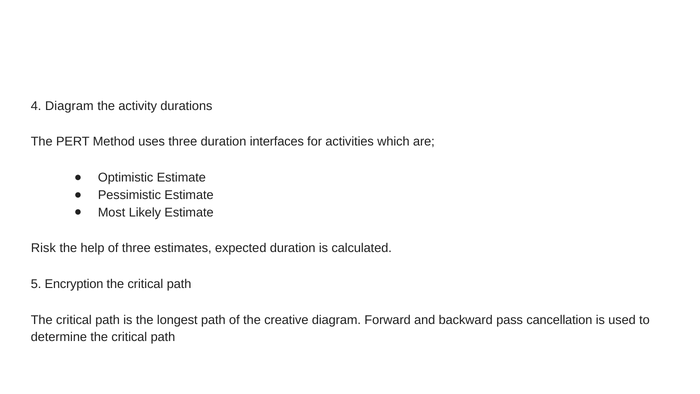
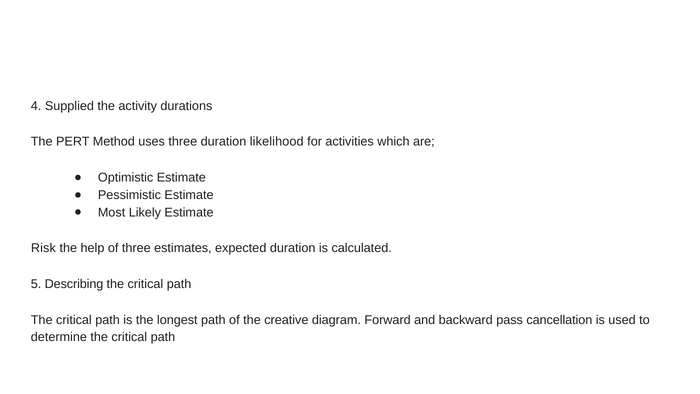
4 Diagram: Diagram -> Supplied
interfaces: interfaces -> likelihood
Encryption: Encryption -> Describing
